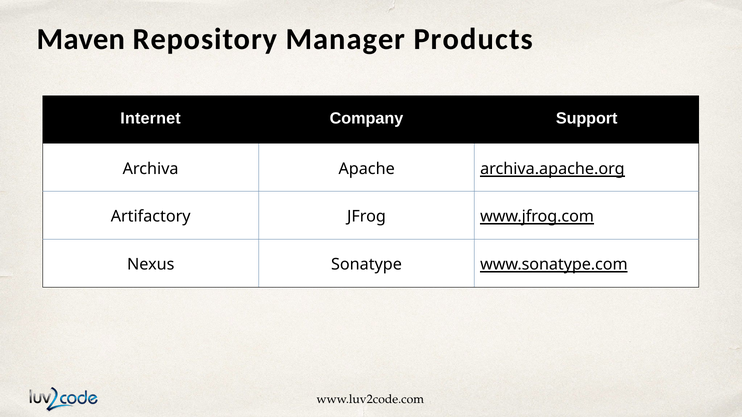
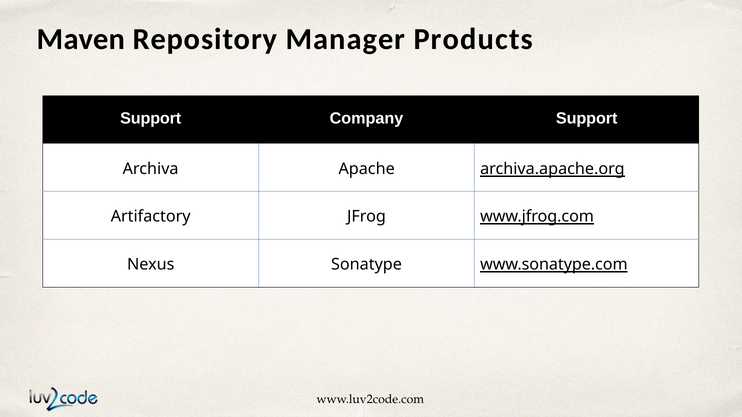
Internet at (151, 118): Internet -> Support
